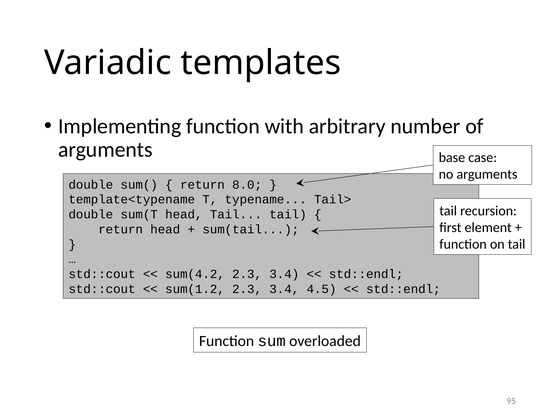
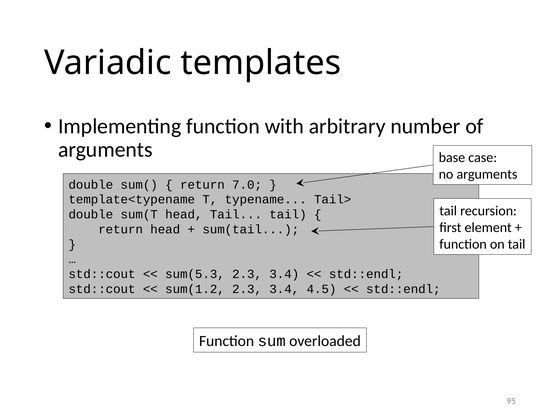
8.0: 8.0 -> 7.0
sum(4.2: sum(4.2 -> sum(5.3
